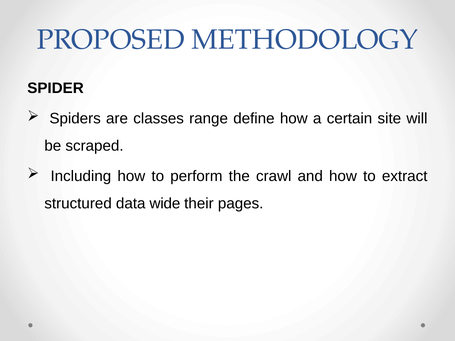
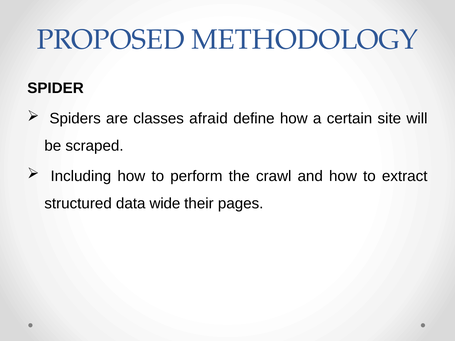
range: range -> afraid
